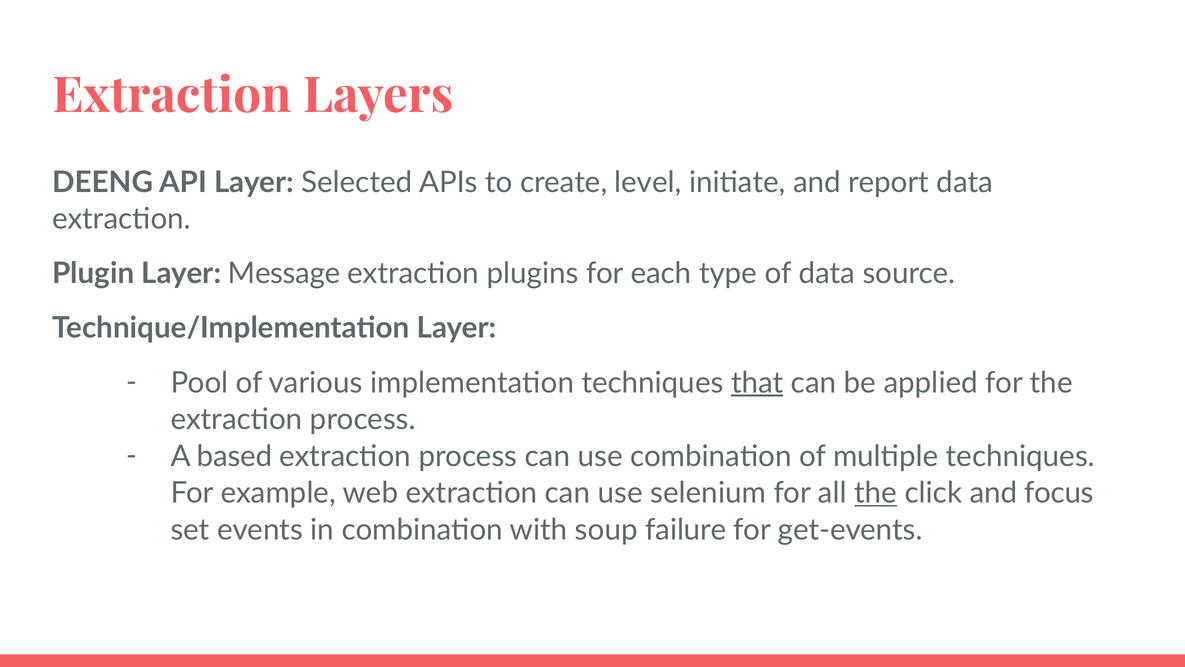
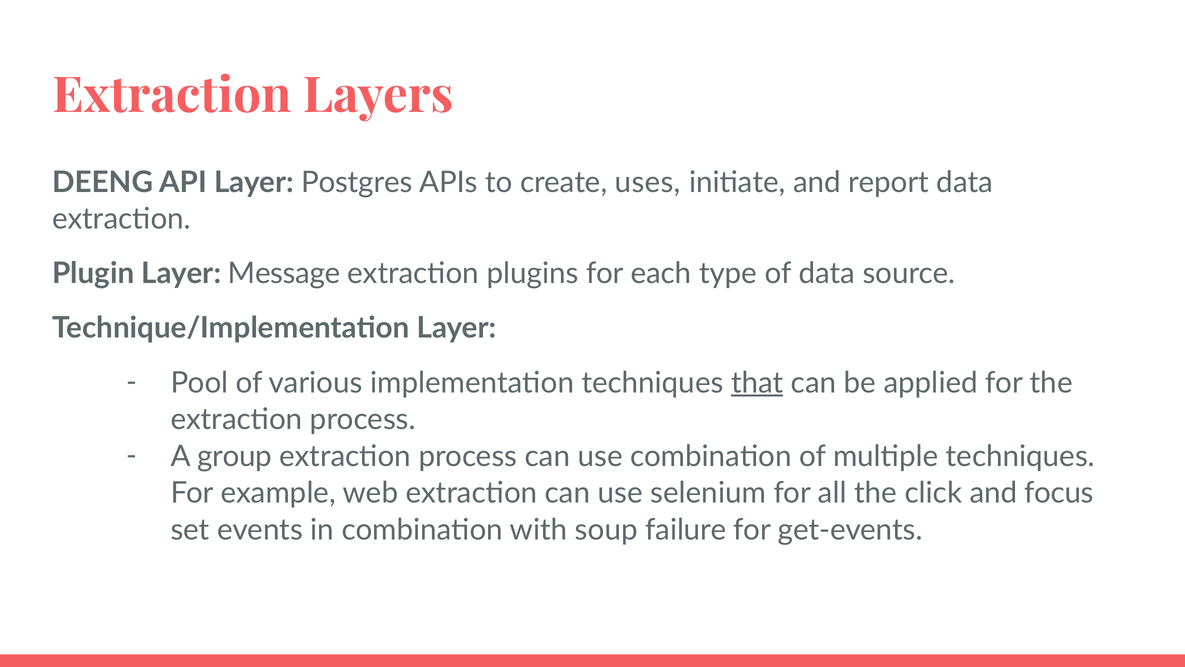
Selected: Selected -> Postgres
level: level -> uses
based: based -> group
the at (876, 493) underline: present -> none
